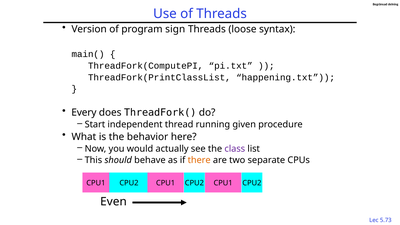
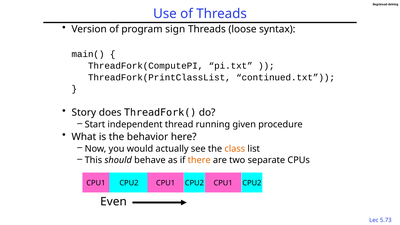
happening.txt: happening.txt -> continued.txt
Every: Every -> Story
class colour: purple -> orange
